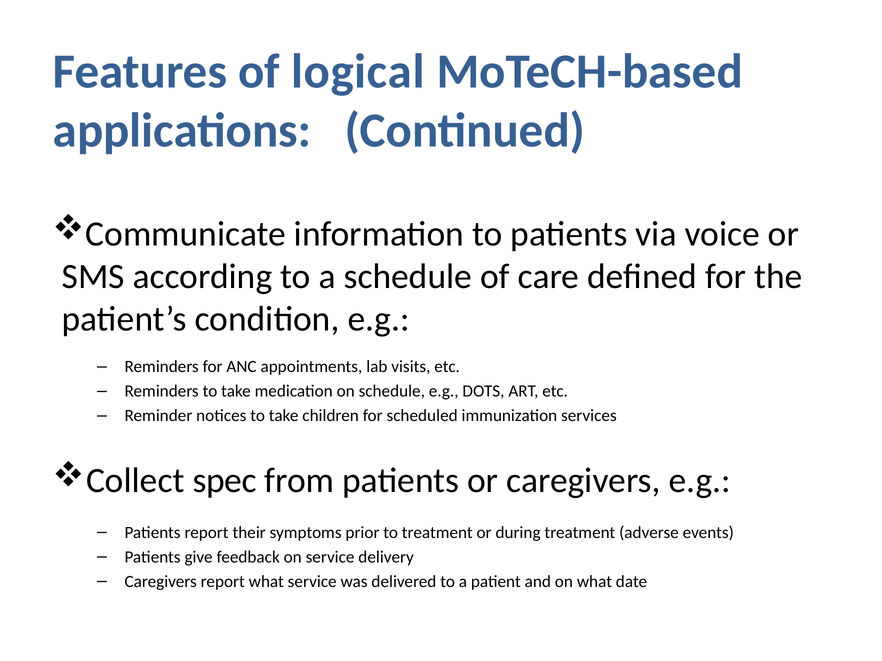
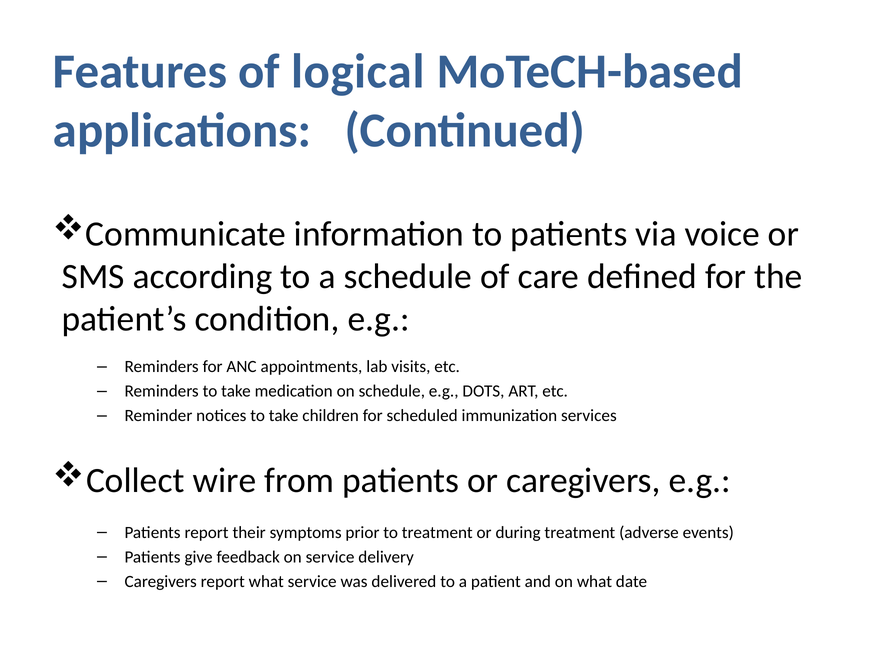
spec: spec -> wire
